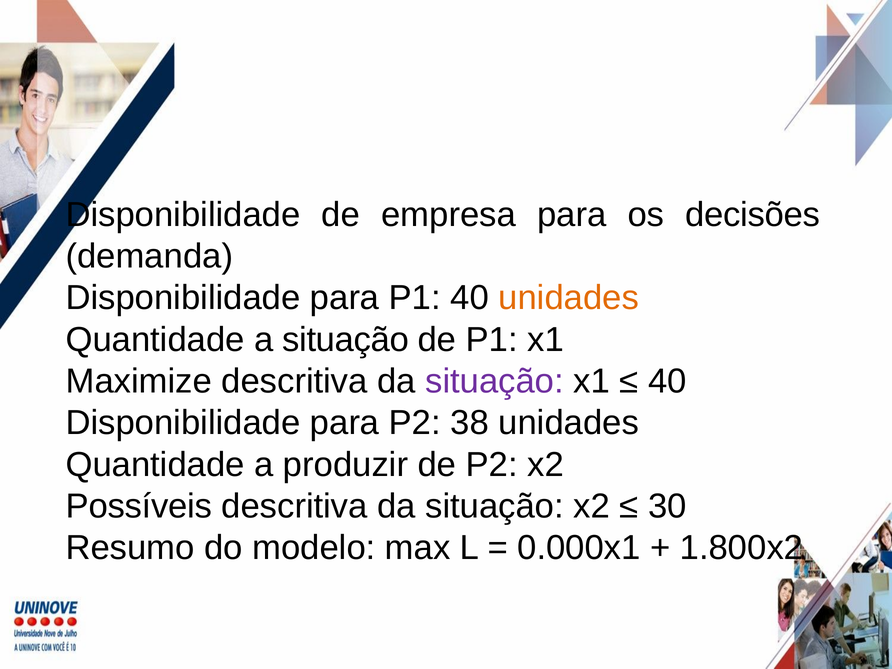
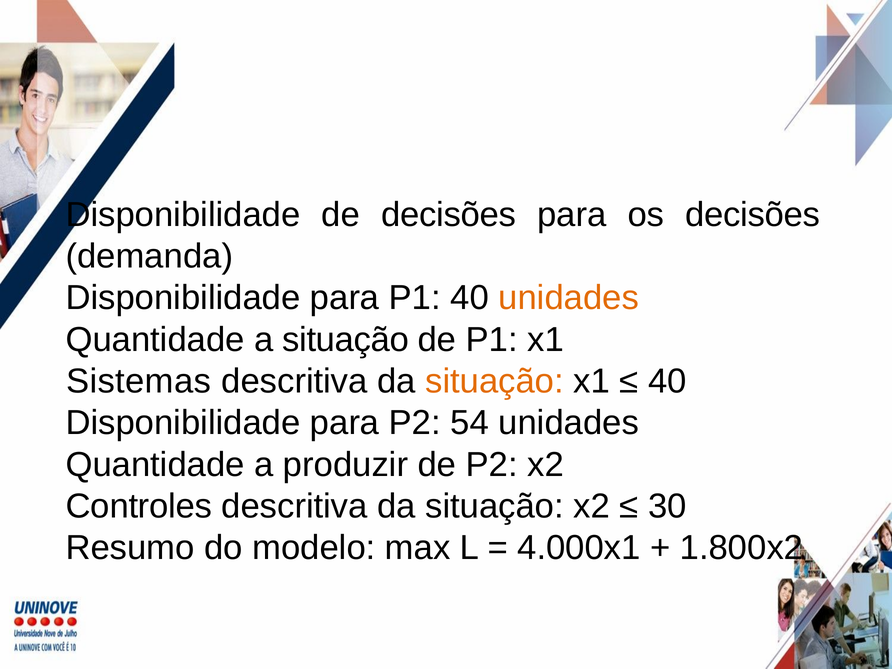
de empresa: empresa -> decisões
Maximize: Maximize -> Sistemas
situação at (494, 381) colour: purple -> orange
38: 38 -> 54
Possíveis: Possíveis -> Controles
0.000x1: 0.000x1 -> 4.000x1
